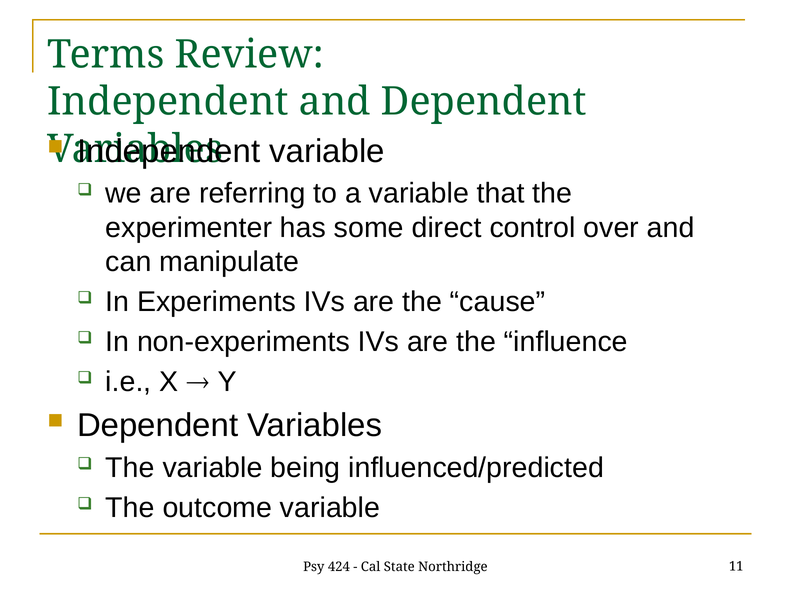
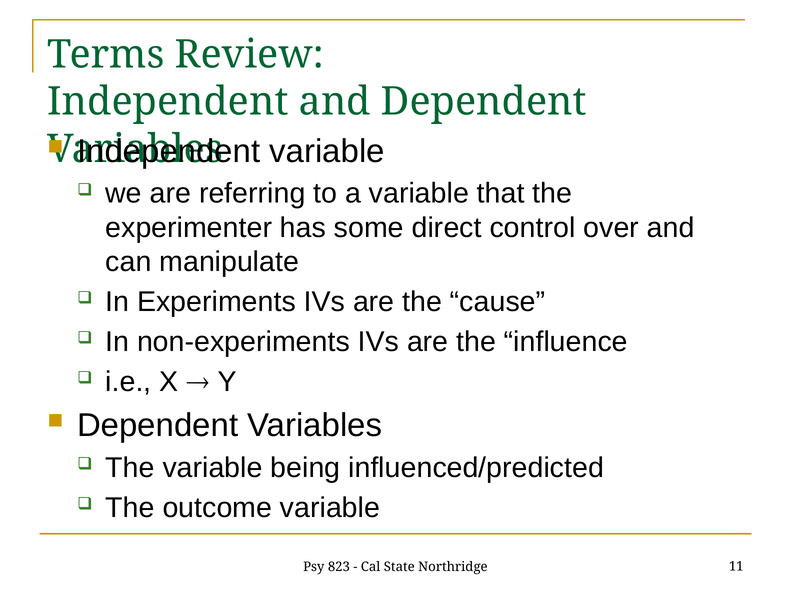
424: 424 -> 823
